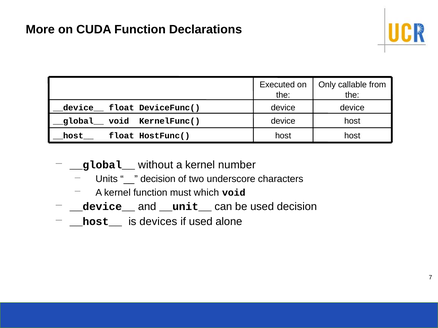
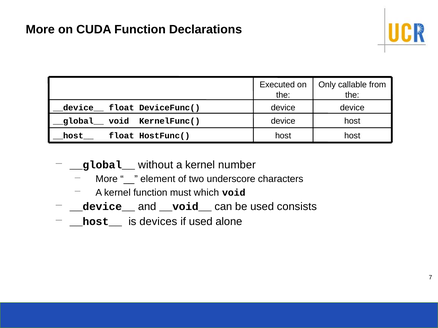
Units at (107, 179): Units -> More
decision at (158, 179): decision -> element
__unit__: __unit__ -> __void__
used decision: decision -> consists
